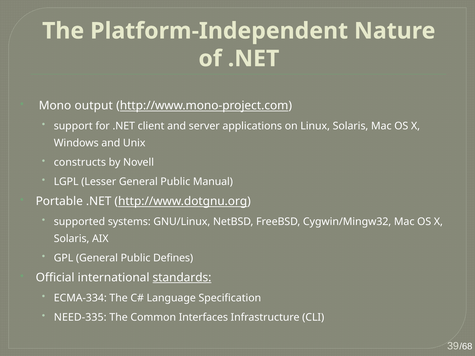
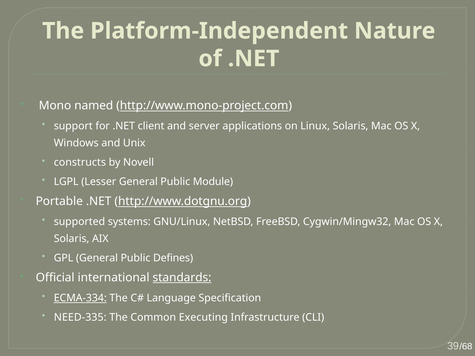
output: output -> named
Manual: Manual -> Module
ECMA-334 underline: none -> present
Interfaces: Interfaces -> Executing
